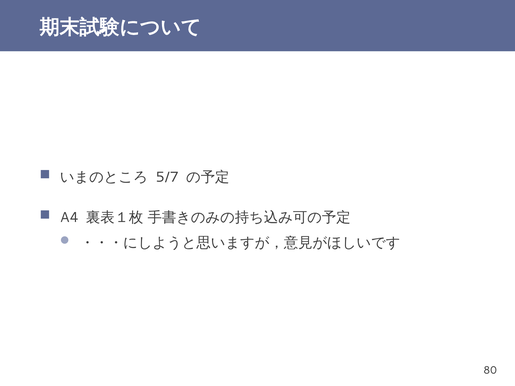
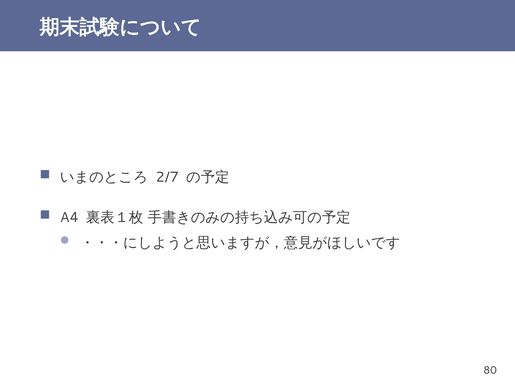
5/7: 5/7 -> 2/7
